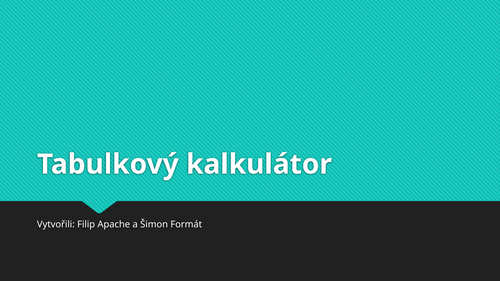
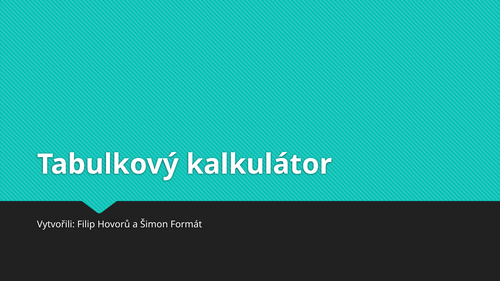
Apache: Apache -> Hovorů
